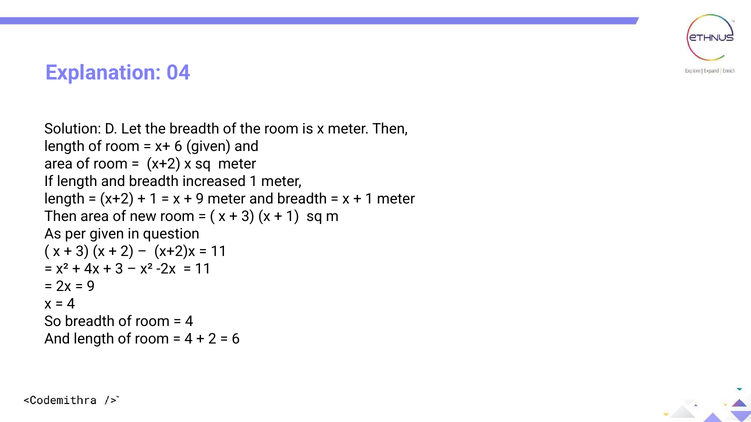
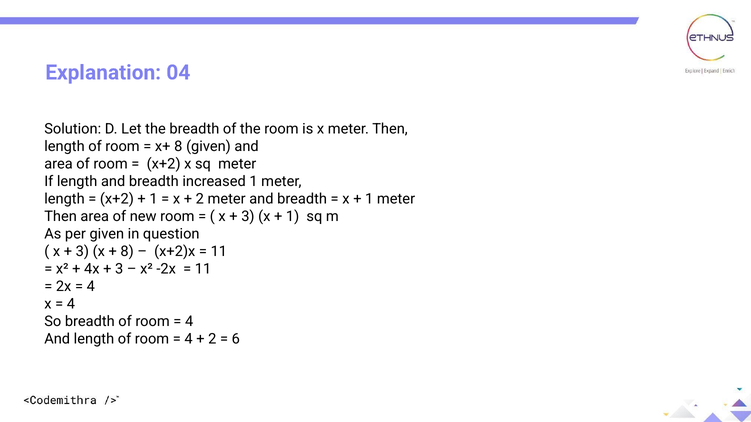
x+ 6: 6 -> 8
9 at (200, 199): 9 -> 2
2 at (127, 252): 2 -> 8
9 at (91, 287): 9 -> 4
